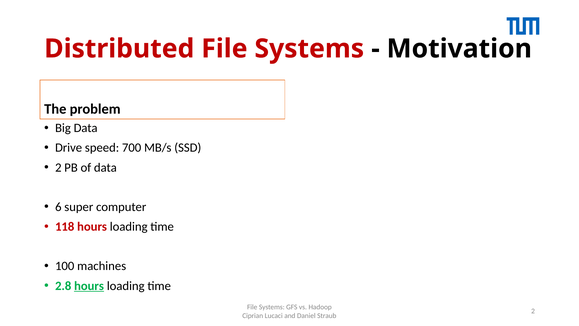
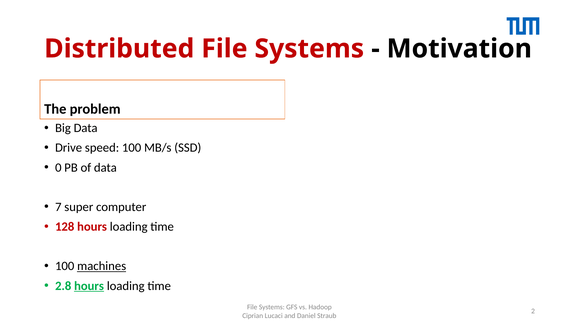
speed 700: 700 -> 100
2 at (58, 167): 2 -> 0
6: 6 -> 7
118: 118 -> 128
machines underline: none -> present
